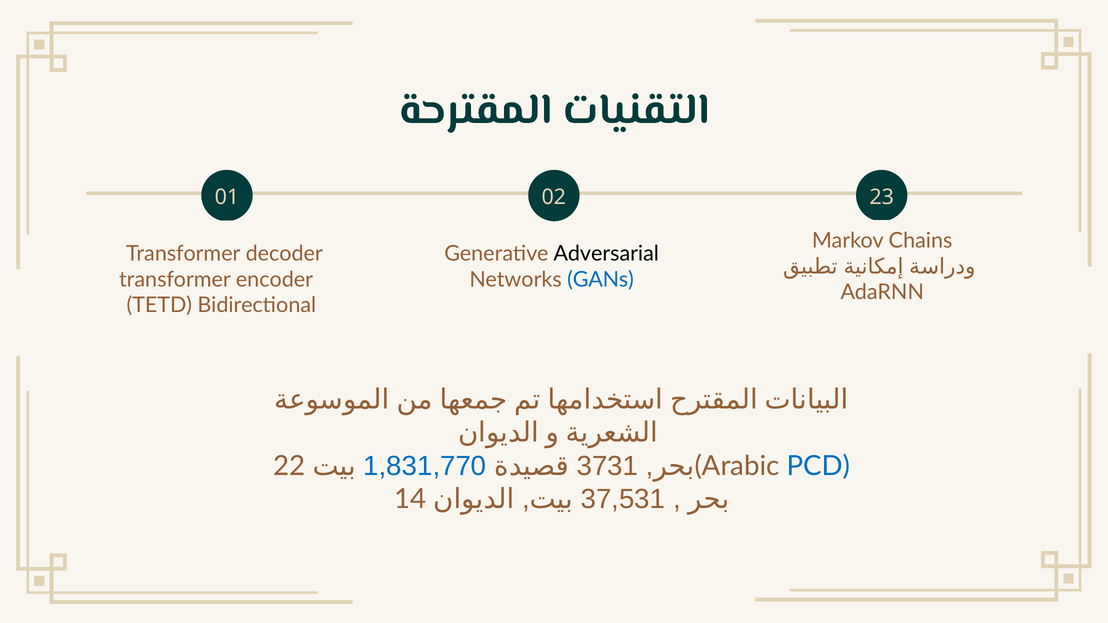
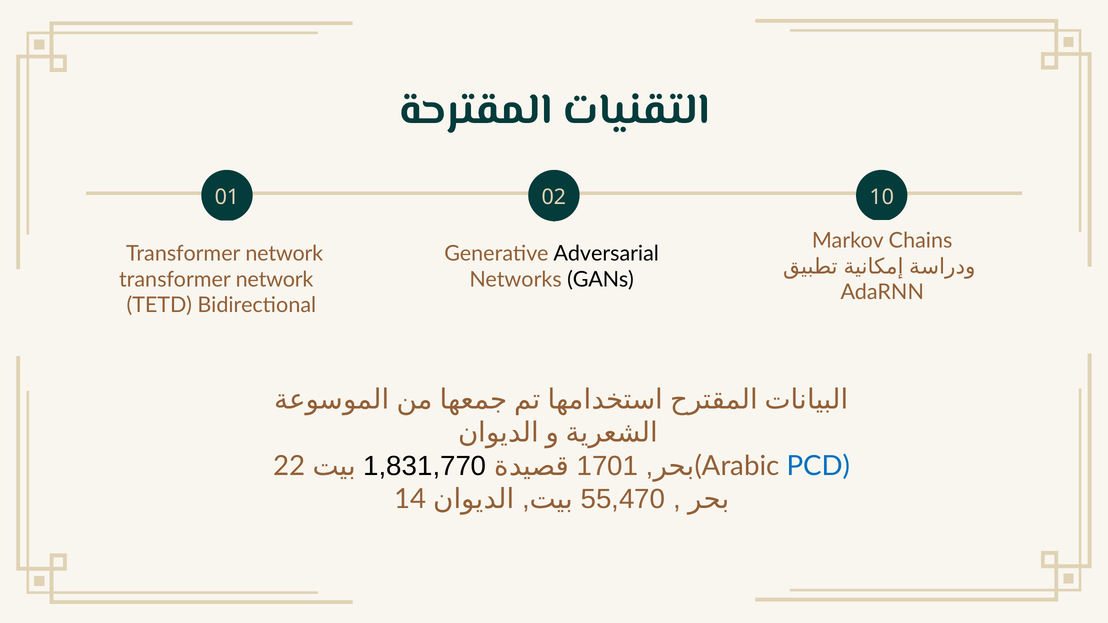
23: 23 -> 10
decoder at (284, 254): decoder -> network
GANs colour: blue -> black
encoder at (274, 280): encoder -> network
1,831,770 colour: blue -> black
3731: 3731 -> 1701
37,531: 37,531 -> 55,470
